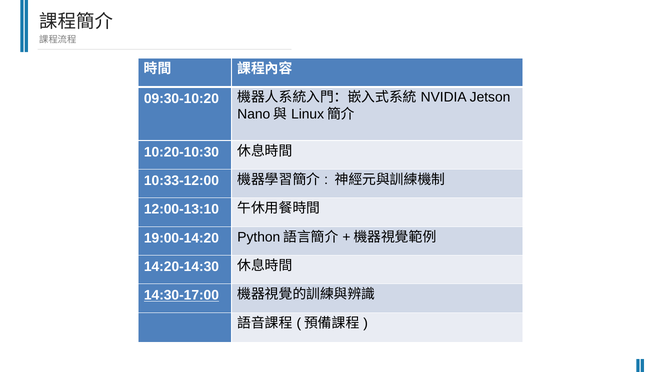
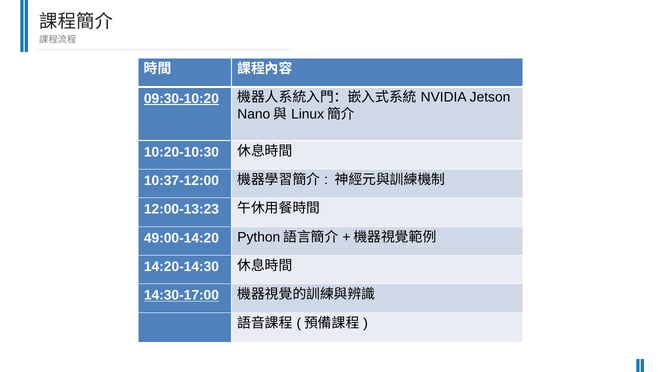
09:30-10:20 underline: none -> present
10:33-12:00: 10:33-12:00 -> 10:37-12:00
12:00-13:10: 12:00-13:10 -> 12:00-13:23
19:00-14:20: 19:00-14:20 -> 49:00-14:20
